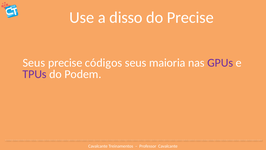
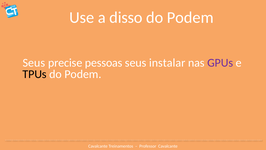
Precise at (190, 17): Precise -> Podem
códigos: códigos -> pessoas
maioria: maioria -> instalar
TPUs colour: purple -> black
